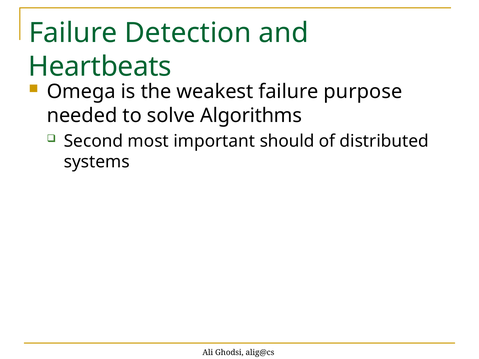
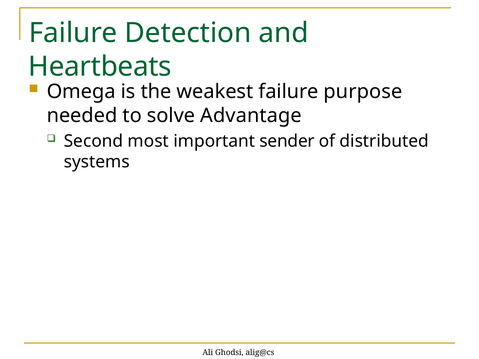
Algorithms: Algorithms -> Advantage
should: should -> sender
